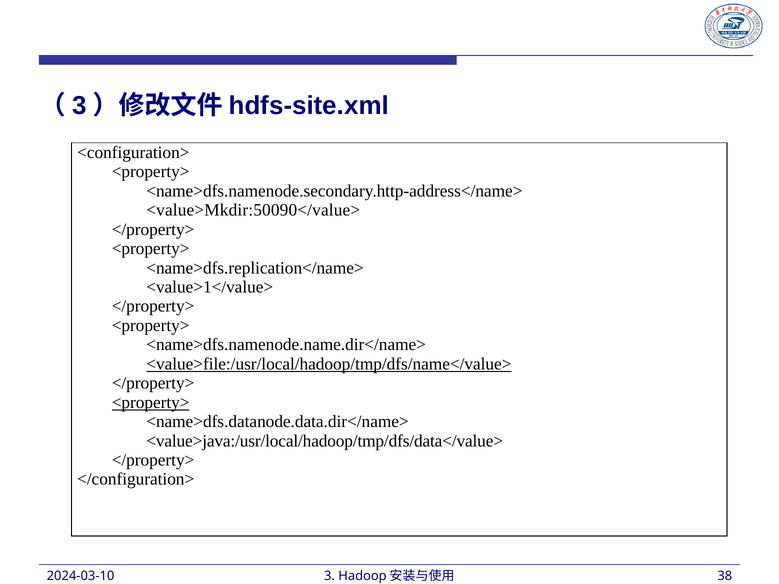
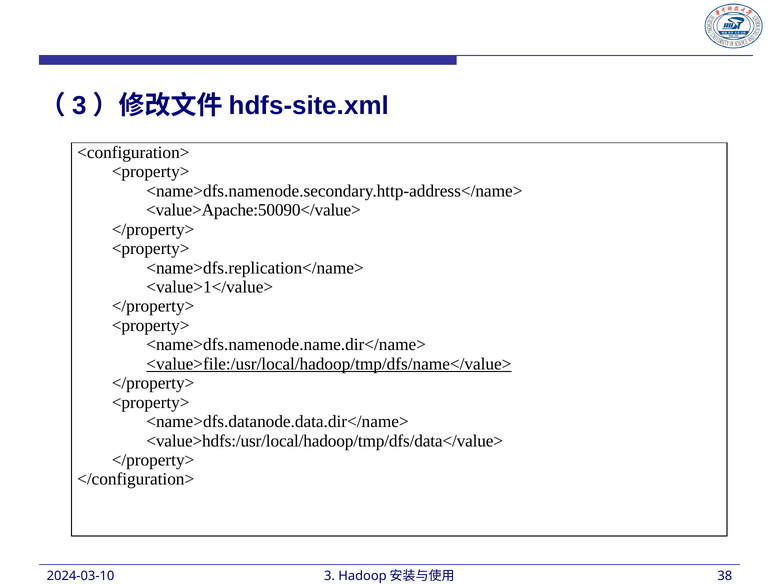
<value>Mkdir:50090</value>: <value>Mkdir:50090</value> -> <value>Apache:50090</value>
<property> at (151, 403) underline: present -> none
<value>java:/usr/local/hadoop/tmp/dfs/data</value>: <value>java:/usr/local/hadoop/tmp/dfs/data</value> -> <value>hdfs:/usr/local/hadoop/tmp/dfs/data</value>
